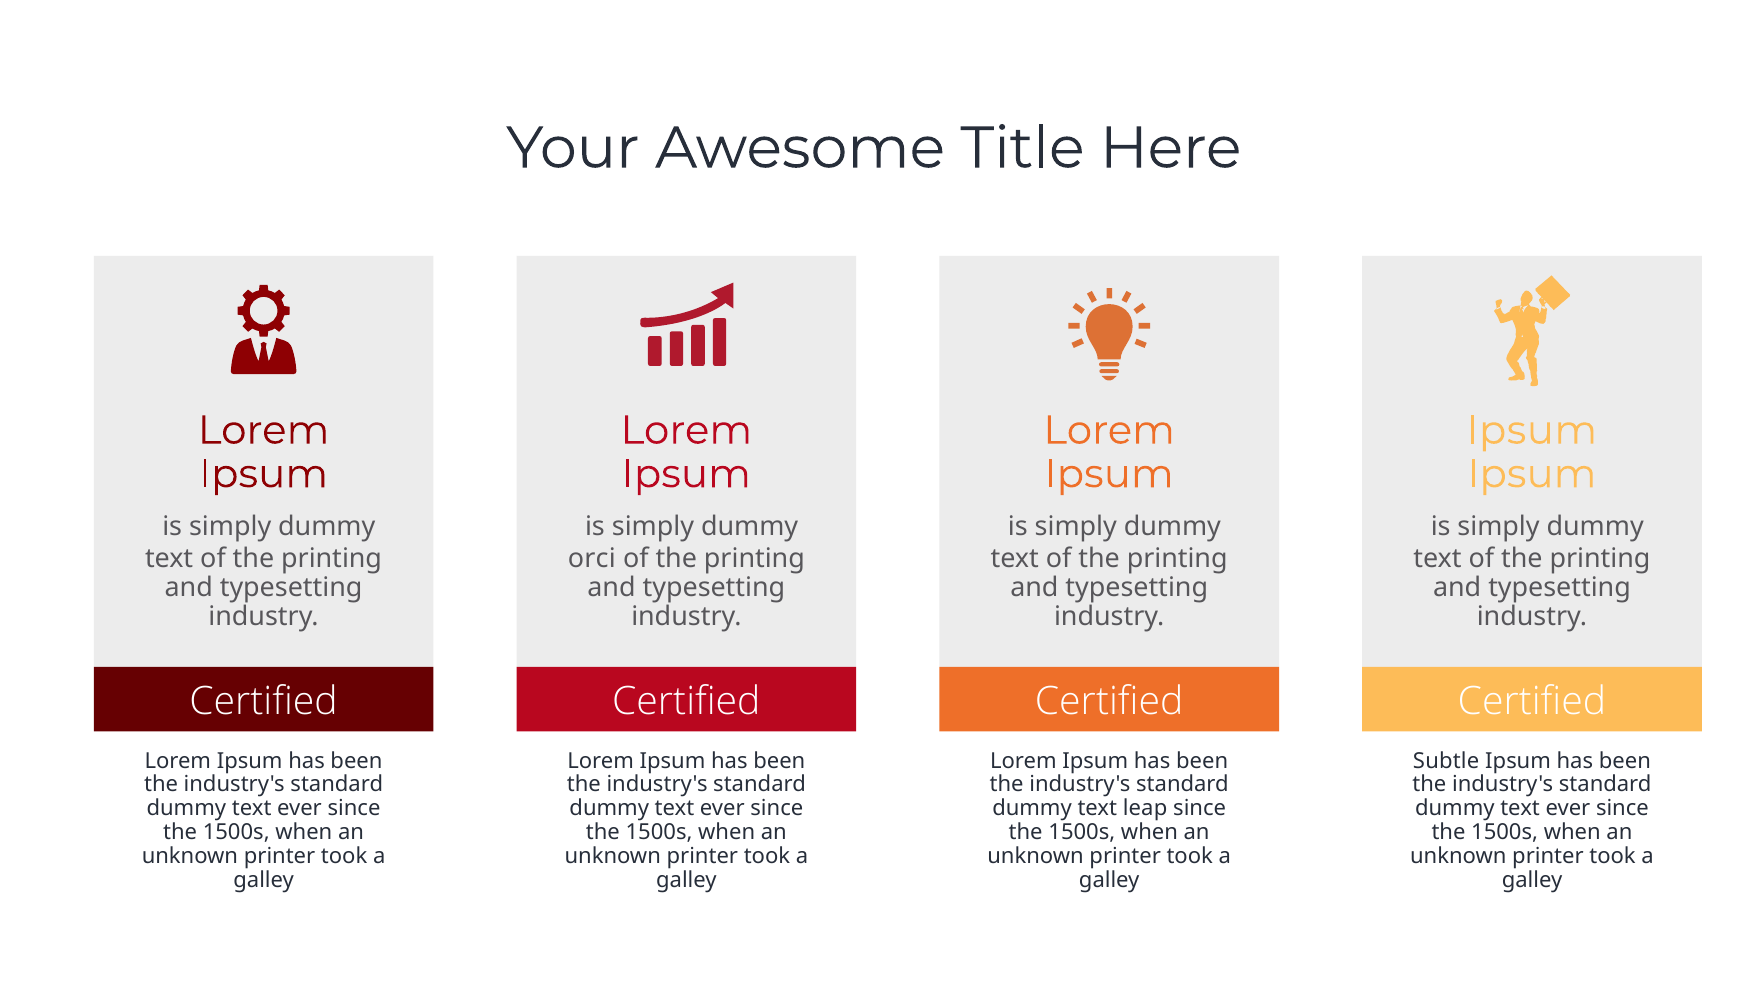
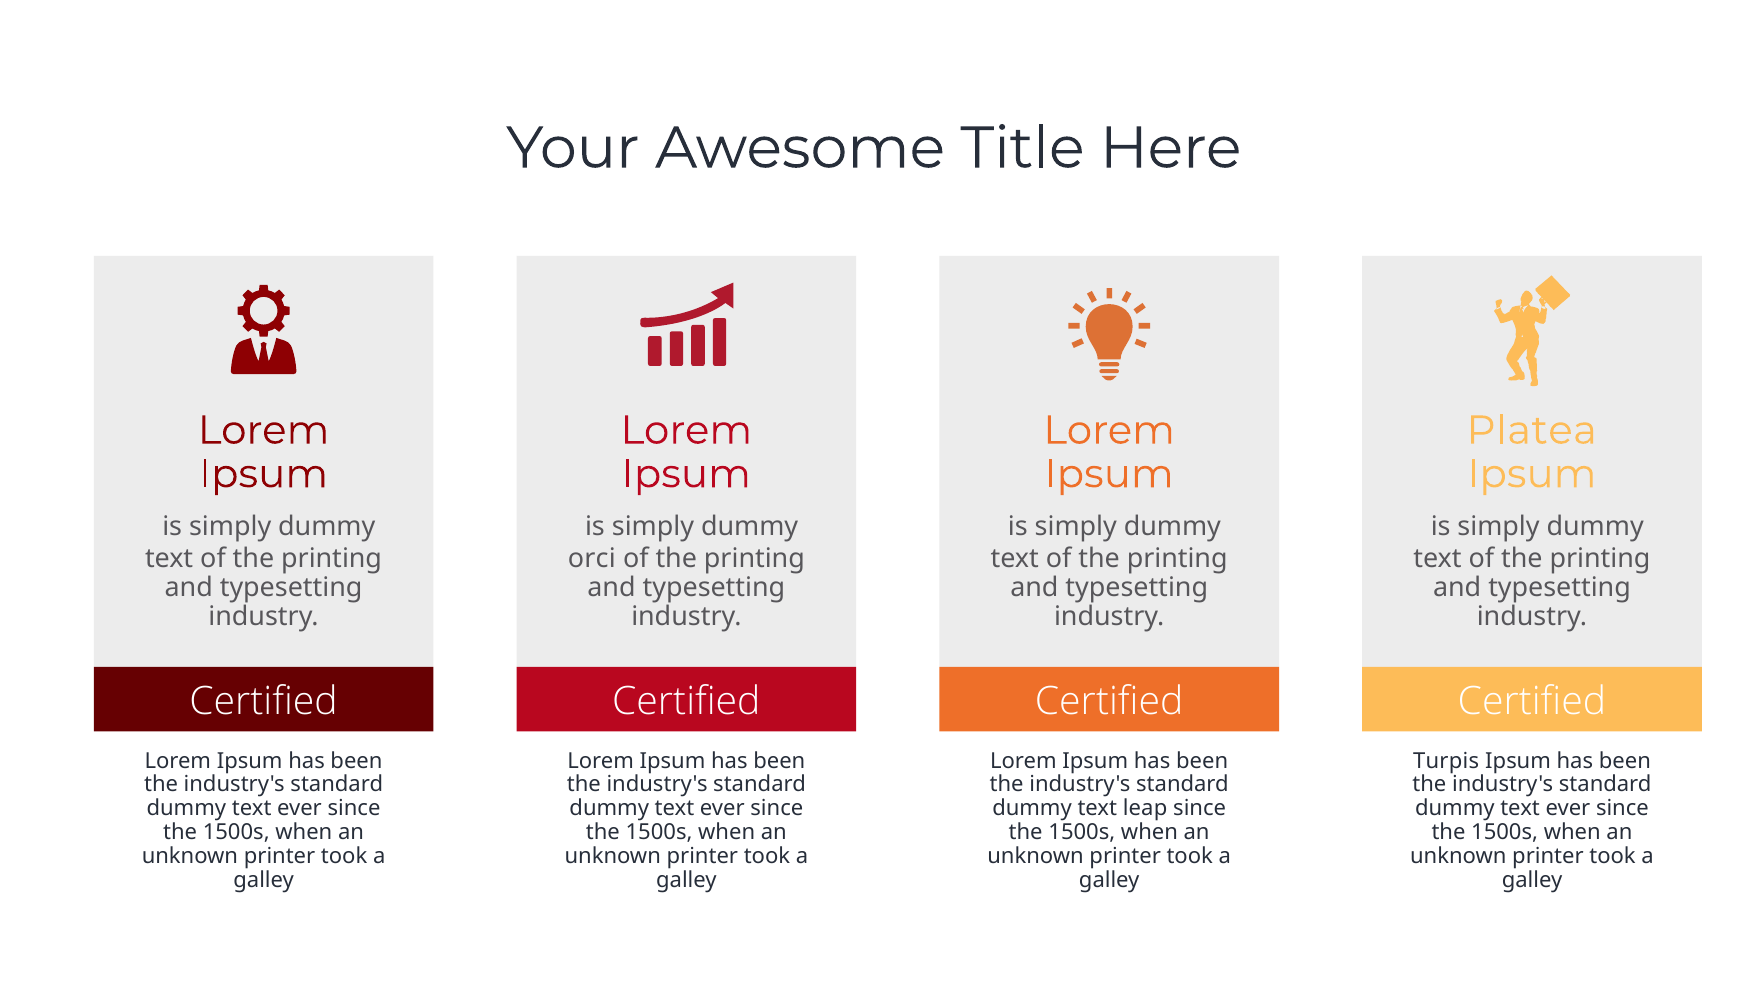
Ipsum at (1532, 431): Ipsum -> Platea
Subtle: Subtle -> Turpis
